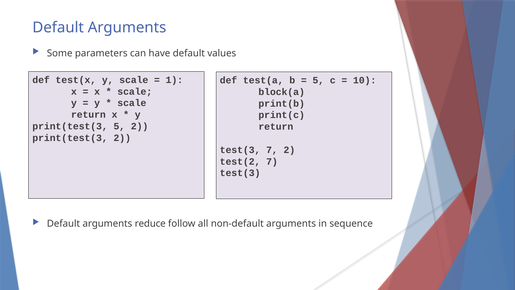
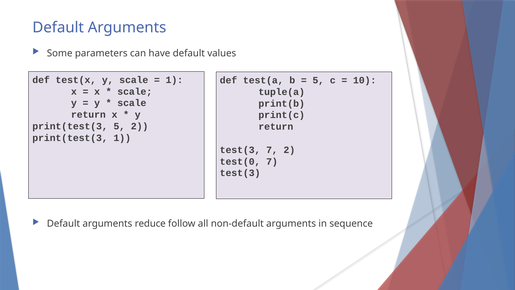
block(a: block(a -> tuple(a
print(test(3 2: 2 -> 1
test(2: test(2 -> test(0
